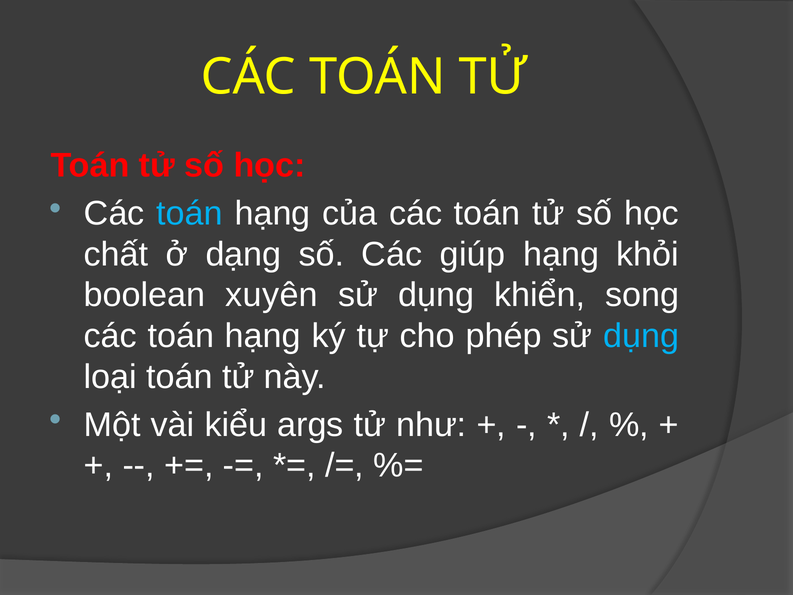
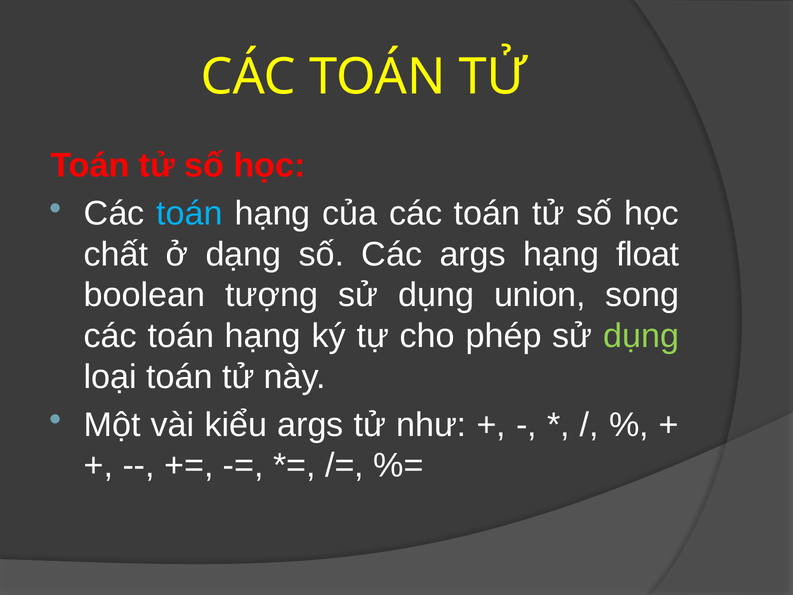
Các giúp: giúp -> args
khỏi: khỏi -> float
xuyên: xuyên -> tượng
khiển: khiển -> union
dụng at (641, 336) colour: light blue -> light green
